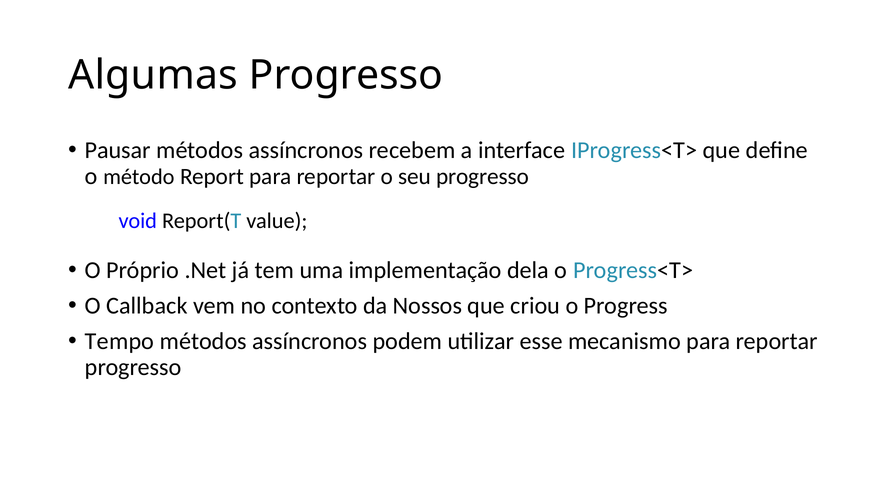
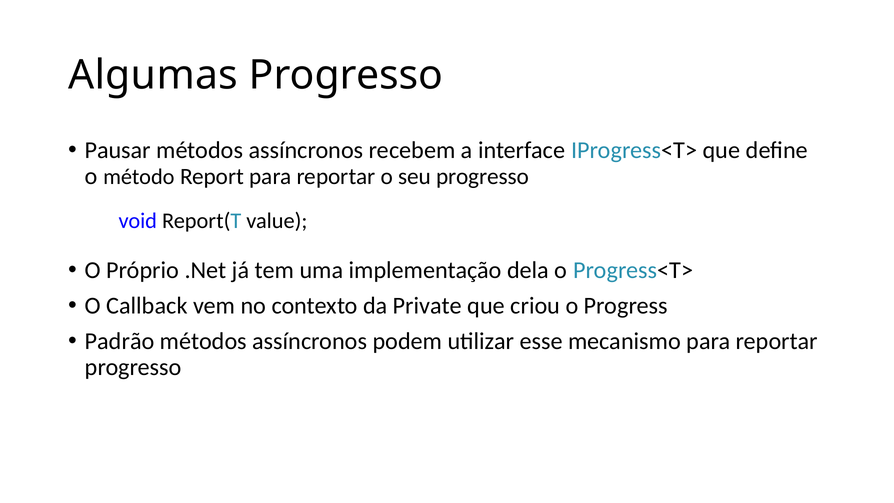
Nossos: Nossos -> Private
Tempo: Tempo -> Padrão
